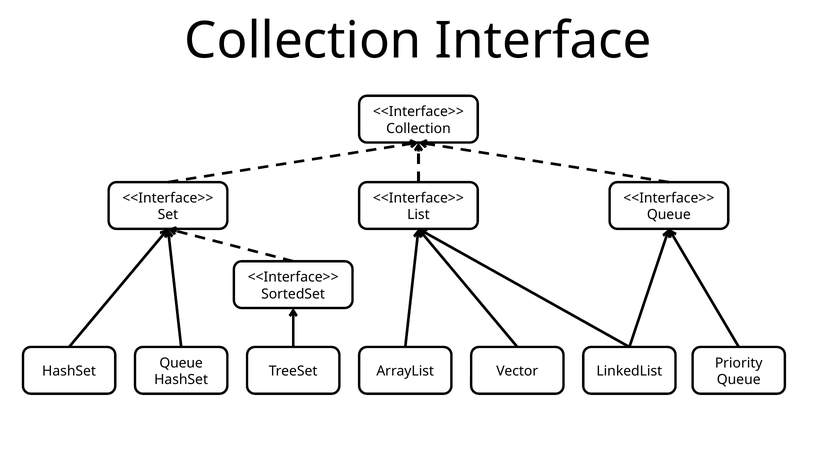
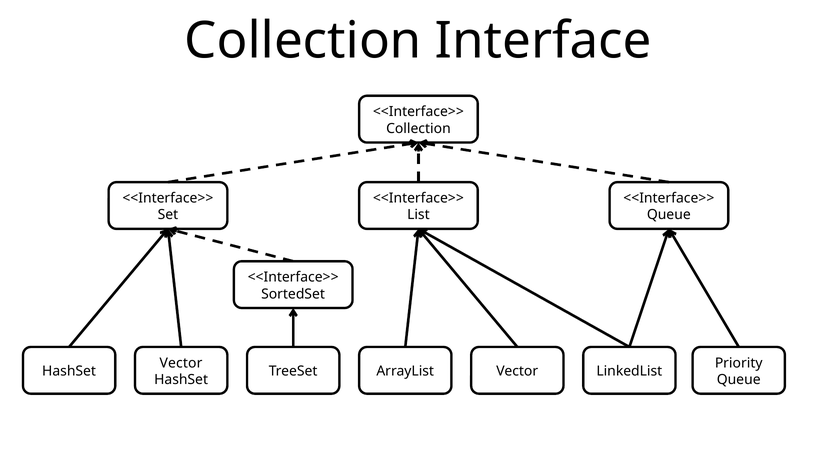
Queue at (181, 363): Queue -> Vector
